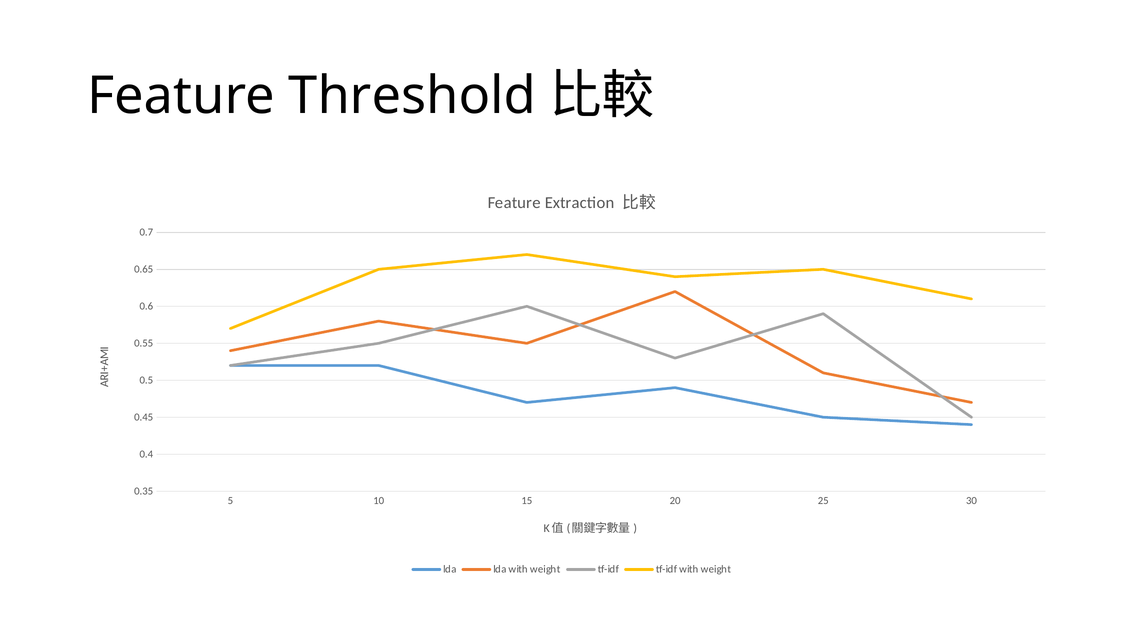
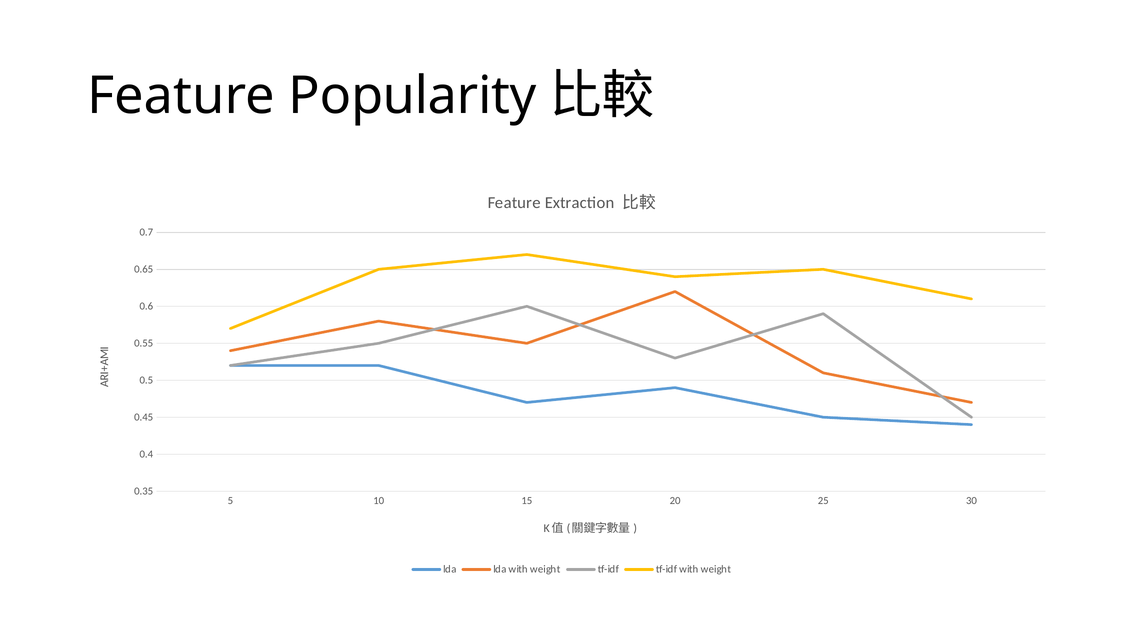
Threshold: Threshold -> Popularity
